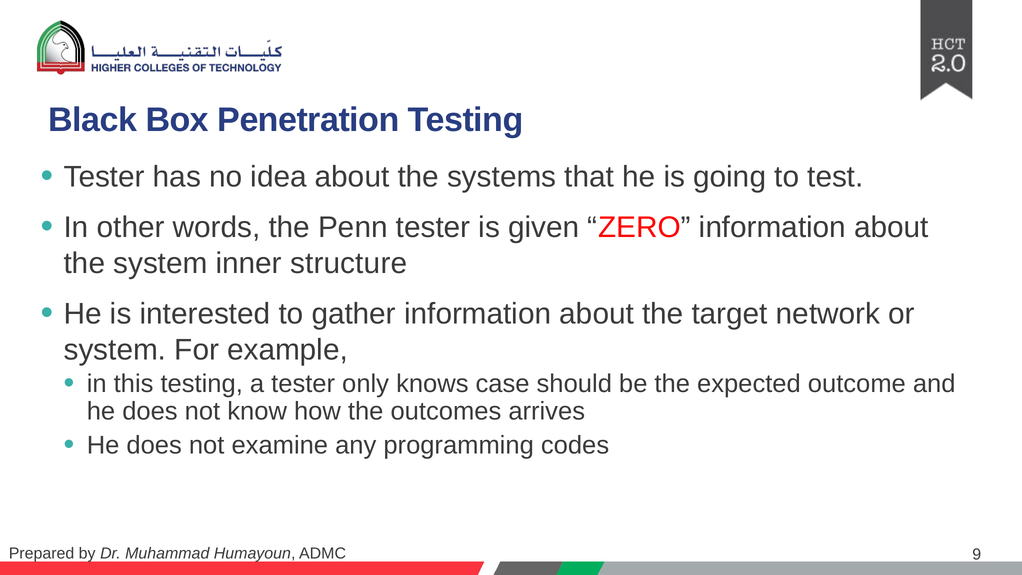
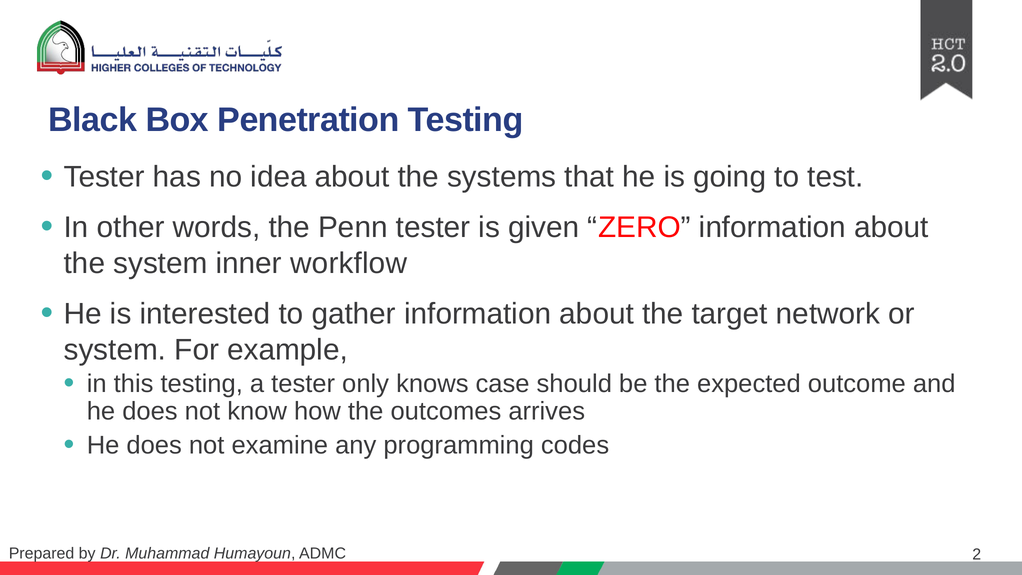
structure: structure -> workflow
9: 9 -> 2
